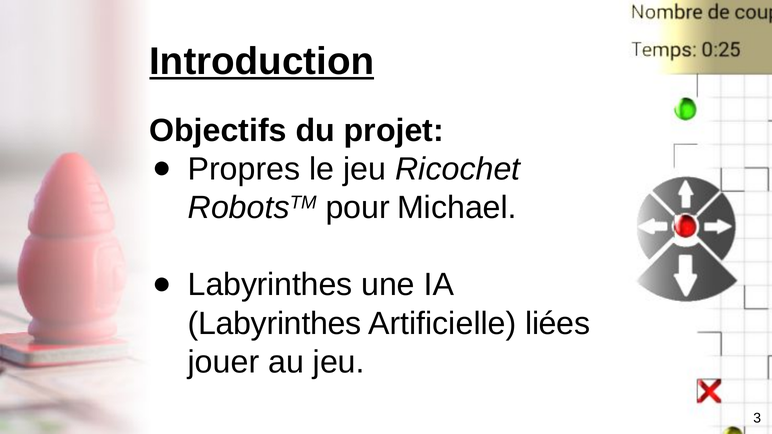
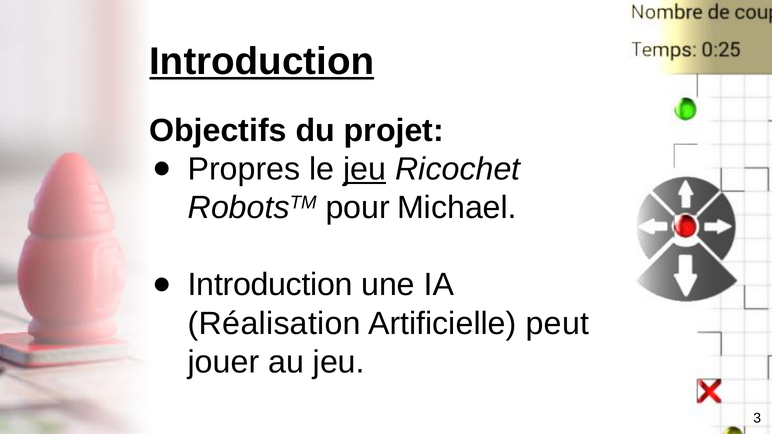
jeu at (365, 169) underline: none -> present
Labyrinthes at (270, 285): Labyrinthes -> Introduction
Labyrinthes at (275, 324): Labyrinthes -> Réalisation
liées: liées -> peut
